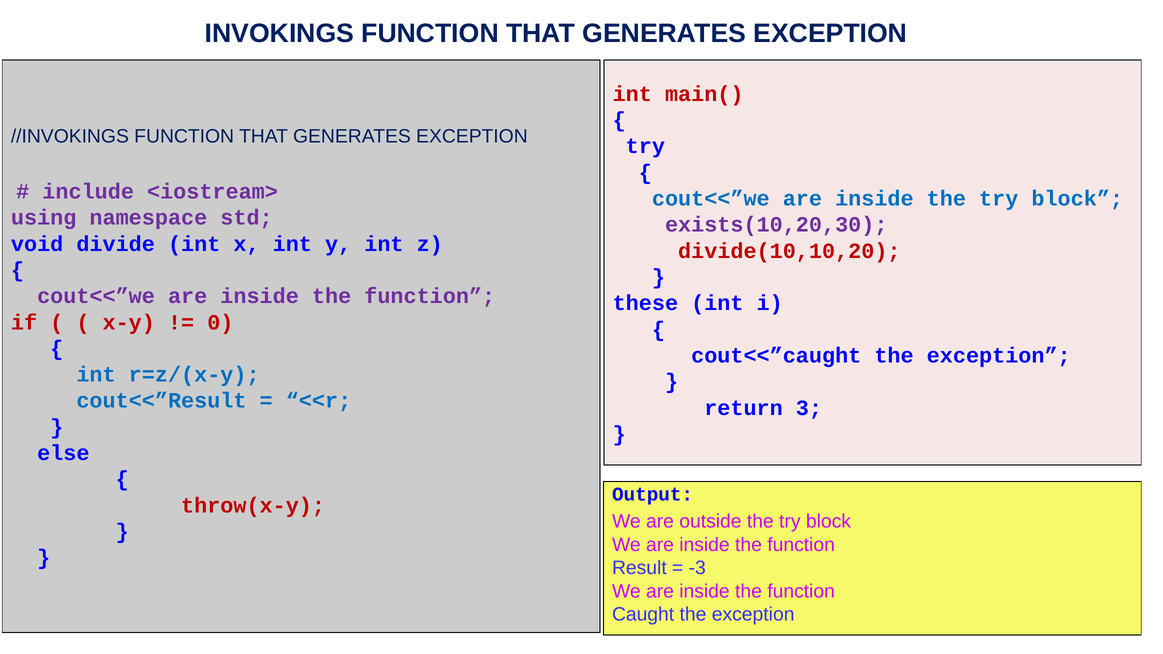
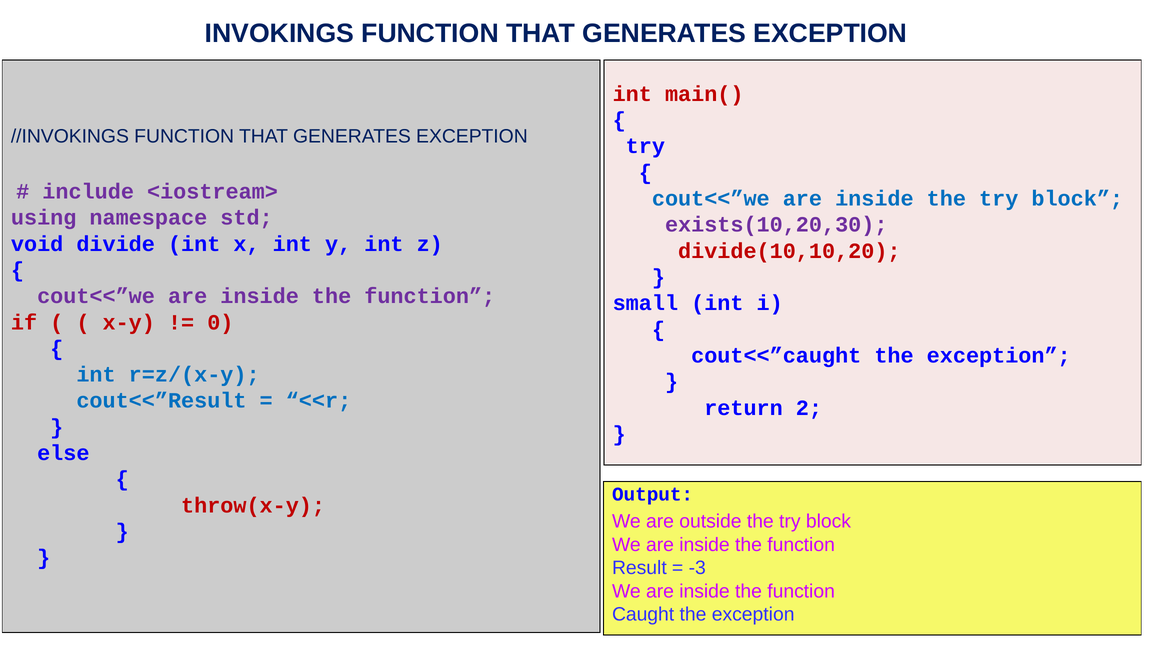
these: these -> small
3: 3 -> 2
